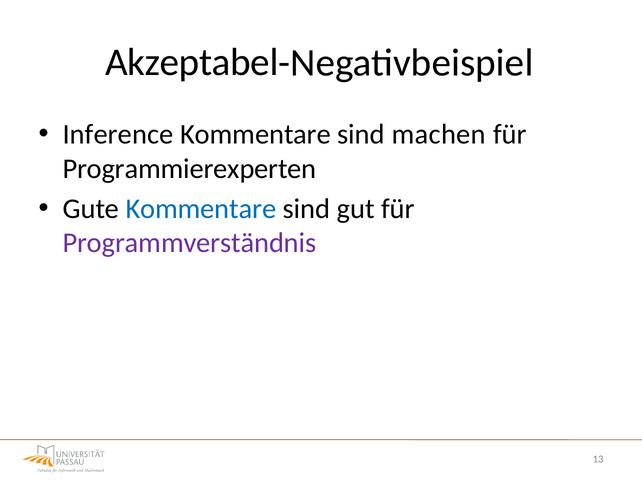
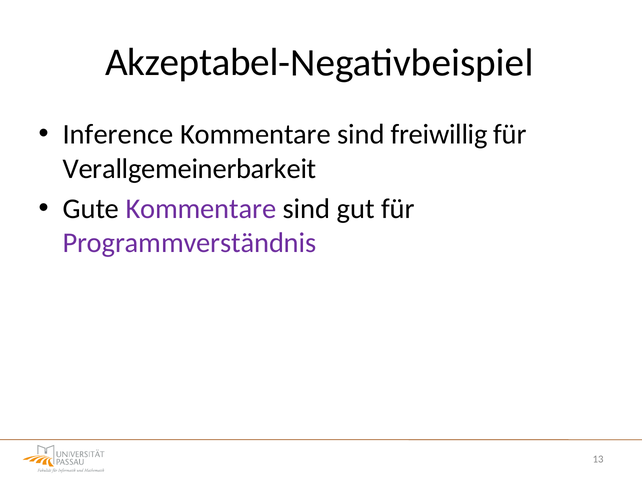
machen: machen -> freiwillig
Programmierexperten: Programmierexperten -> Verallgemeinerbarkeit
Kommentare at (201, 209) colour: blue -> purple
